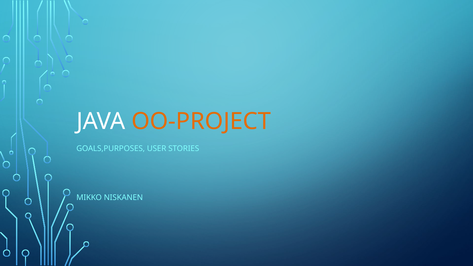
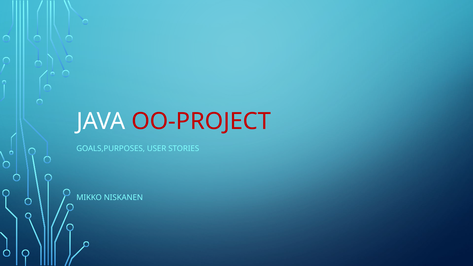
OO-PROJECT colour: orange -> red
